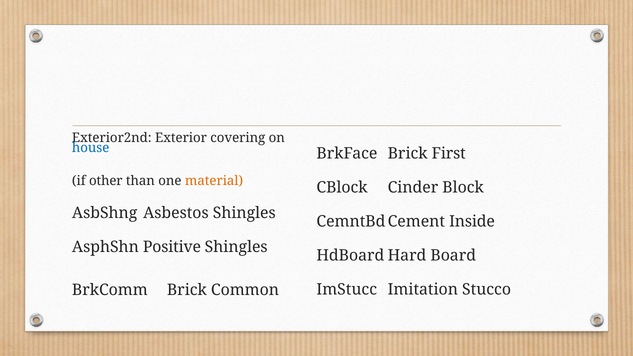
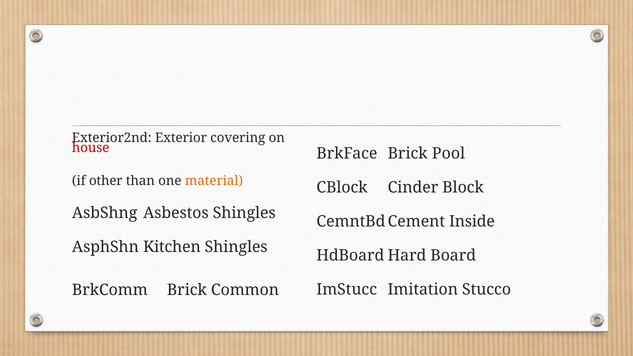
house colour: blue -> red
First: First -> Pool
Positive: Positive -> Kitchen
